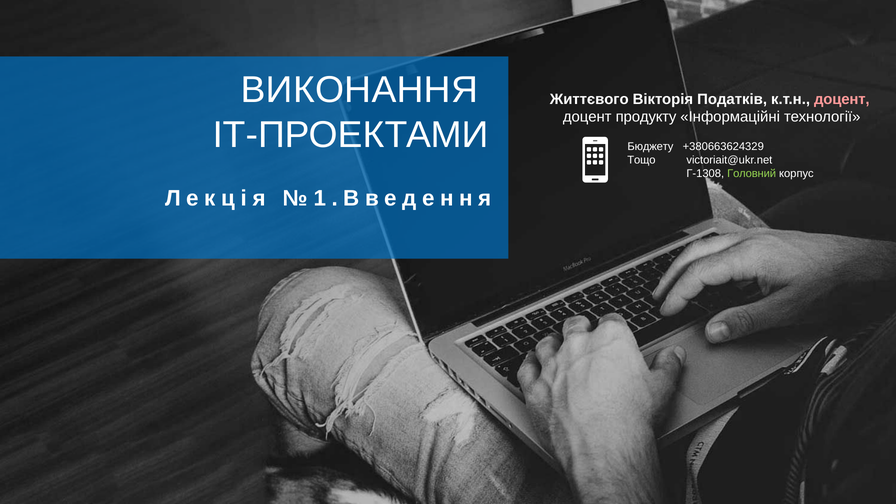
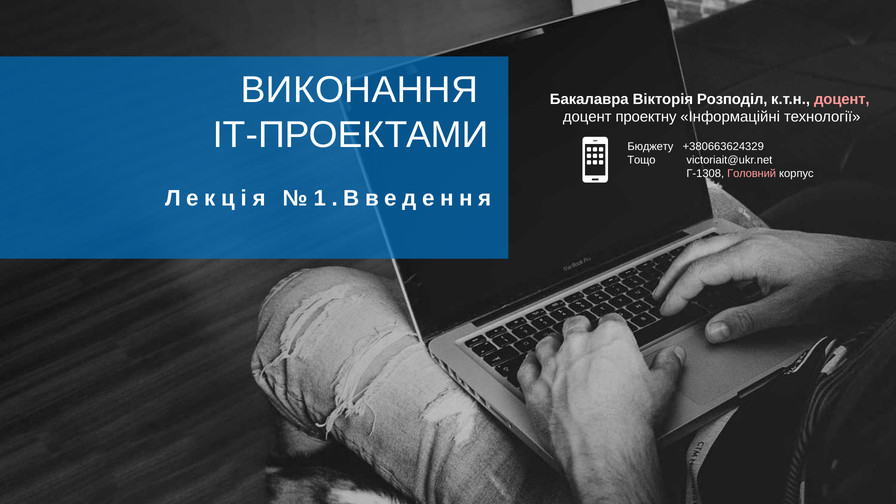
Життєвого: Життєвого -> Бакалавра
Податків: Податків -> Розподіл
продукту: продукту -> проектну
Головний colour: light green -> pink
